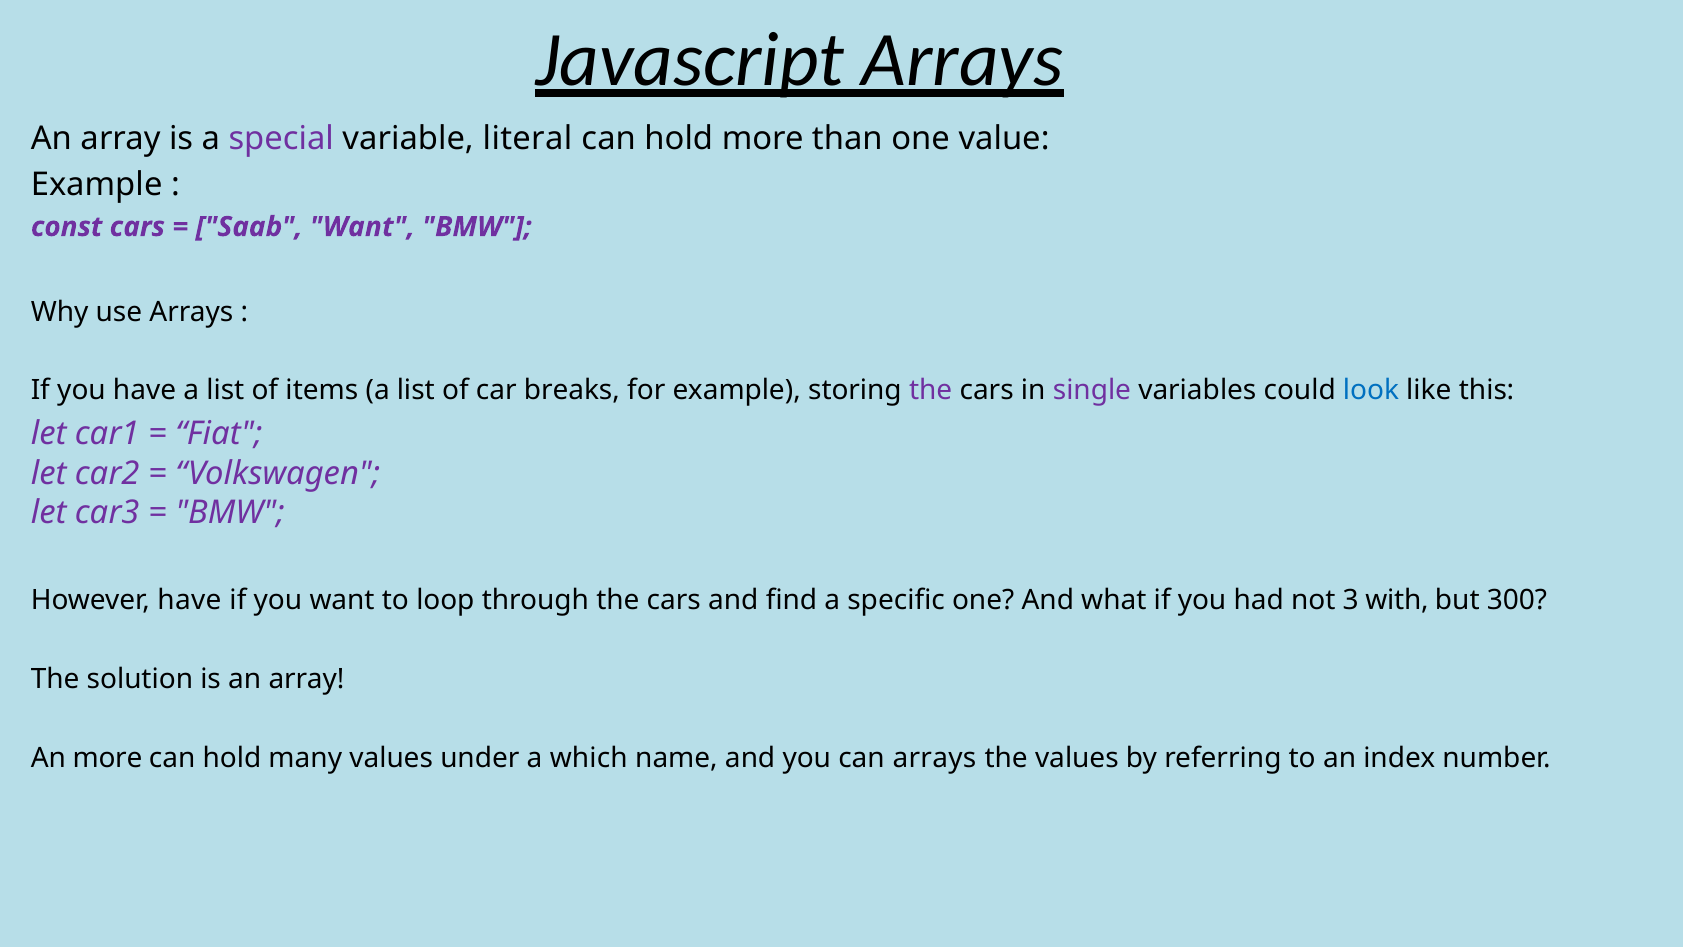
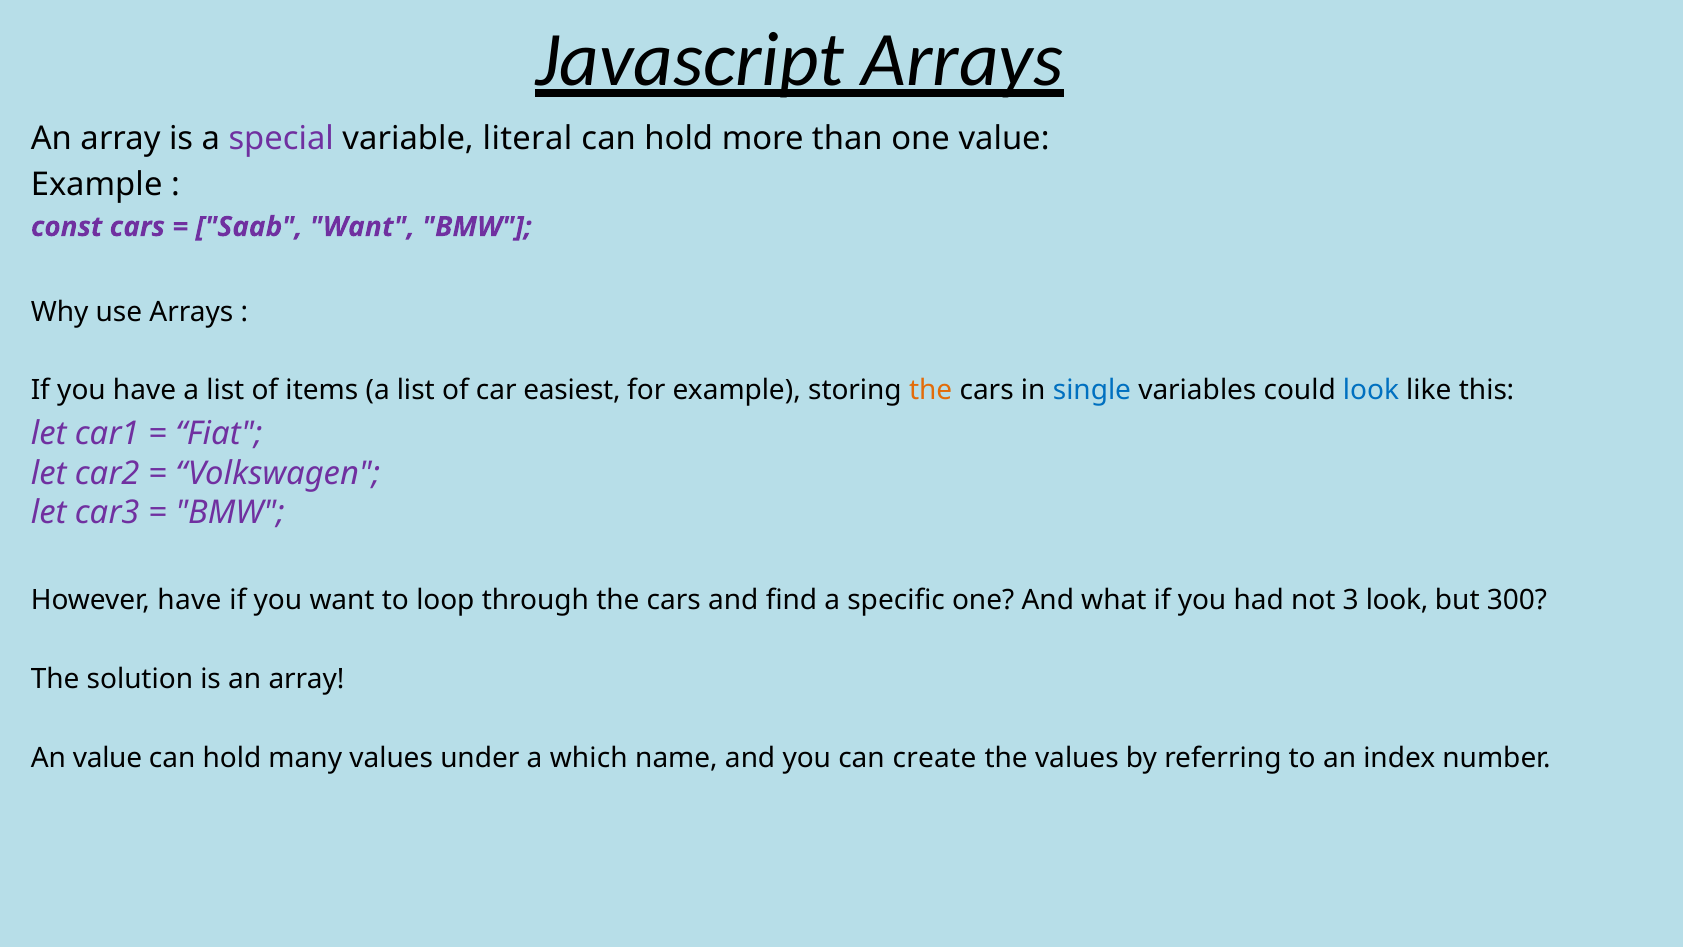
breaks: breaks -> easiest
the at (931, 391) colour: purple -> orange
single colour: purple -> blue
3 with: with -> look
An more: more -> value
can arrays: arrays -> create
